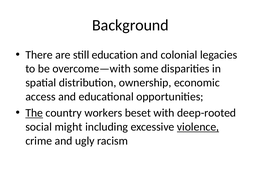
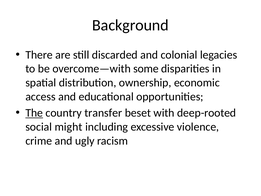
education: education -> discarded
workers: workers -> transfer
violence underline: present -> none
